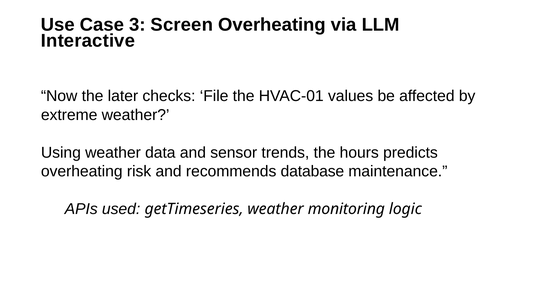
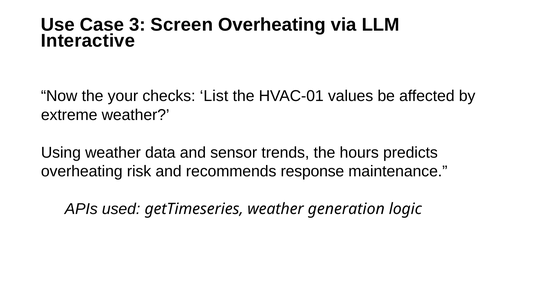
later: later -> your
File: File -> List
database: database -> response
monitoring: monitoring -> generation
